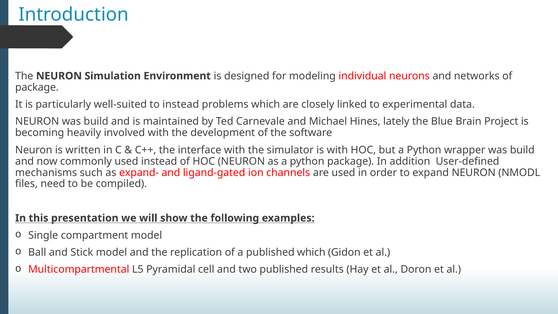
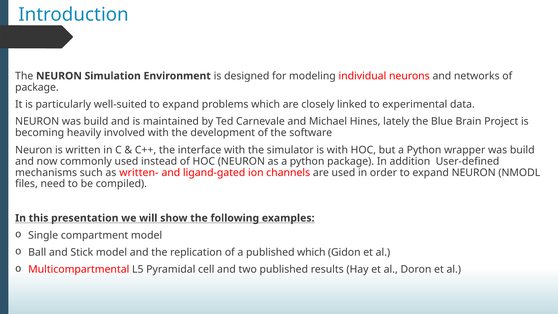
well-suited to instead: instead -> expand
expand-: expand- -> written-
